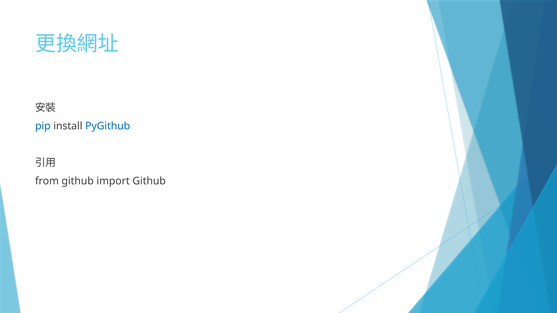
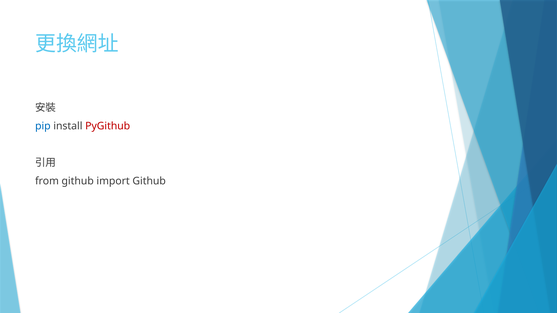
PyGithub colour: blue -> red
